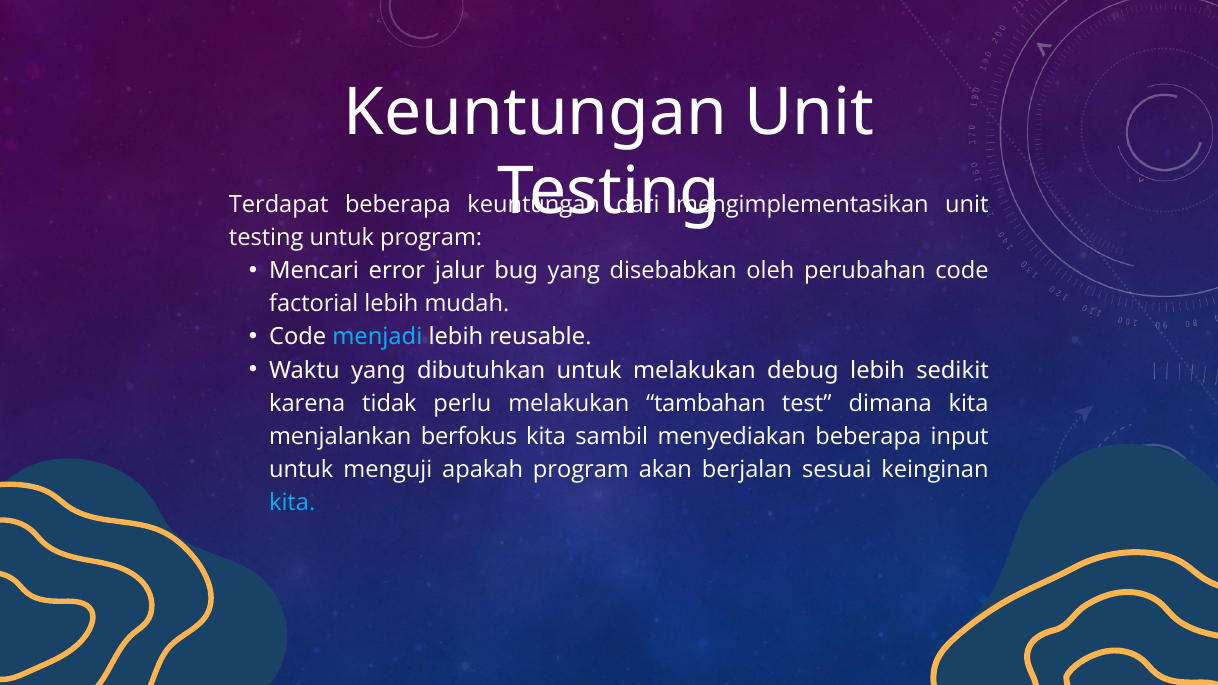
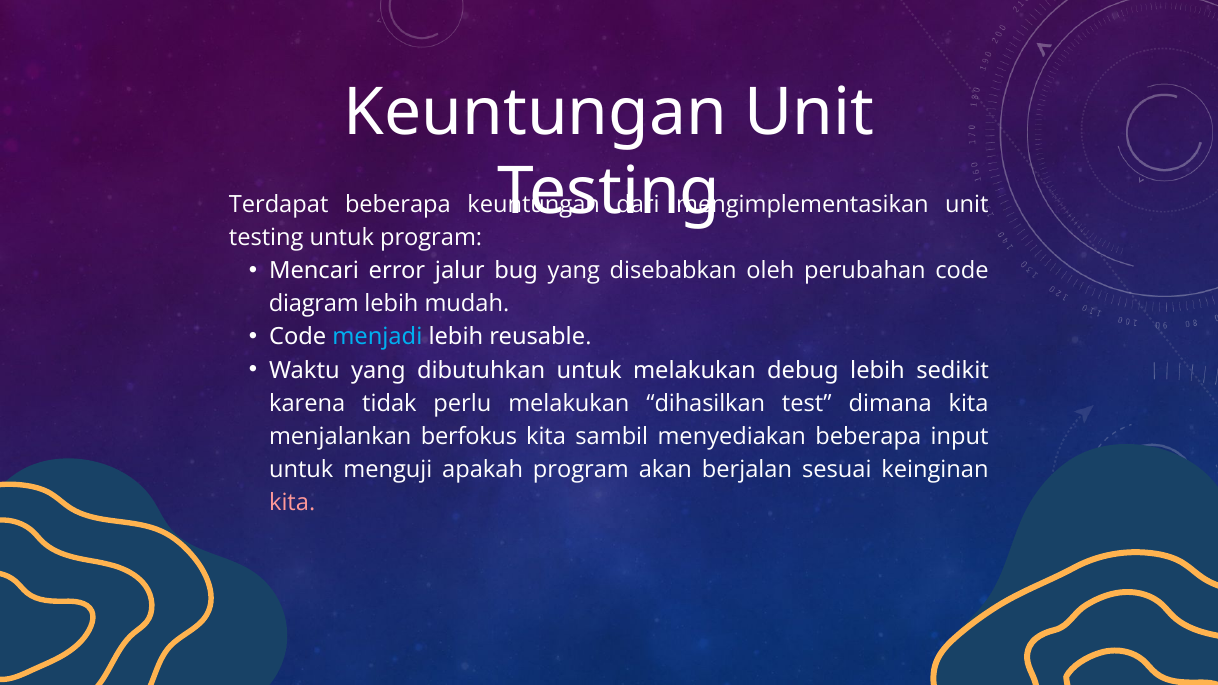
factorial: factorial -> diagram
tambahan: tambahan -> dihasilkan
kita at (292, 503) colour: light blue -> pink
